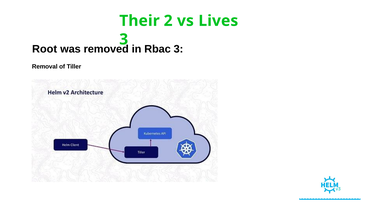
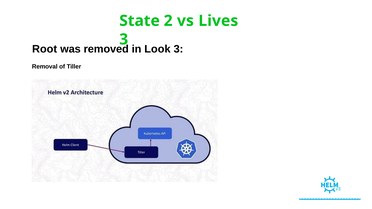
Their: Their -> State
Rbac: Rbac -> Look
